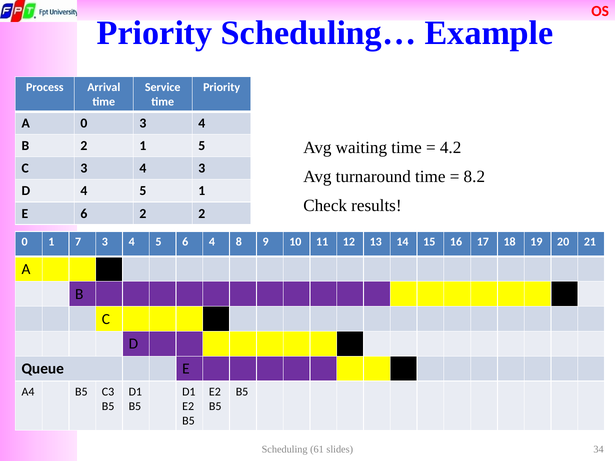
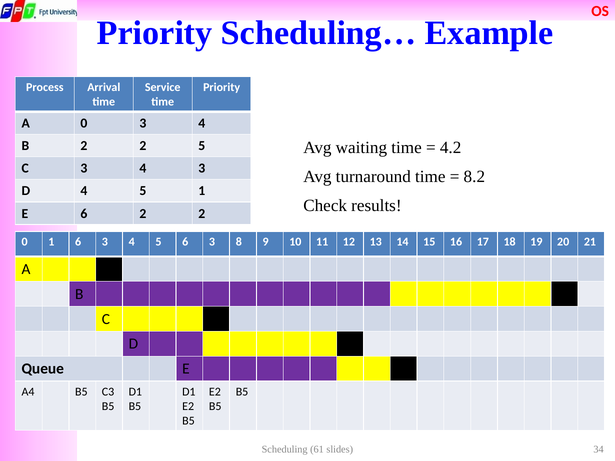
B 2 1: 1 -> 2
1 7: 7 -> 6
5 6 4: 4 -> 3
